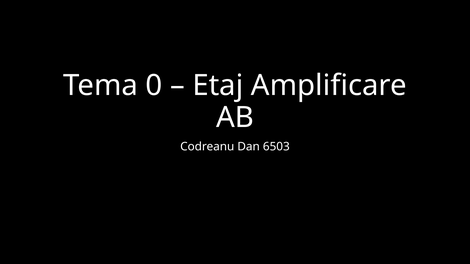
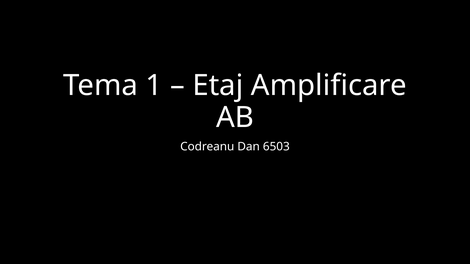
0: 0 -> 1
